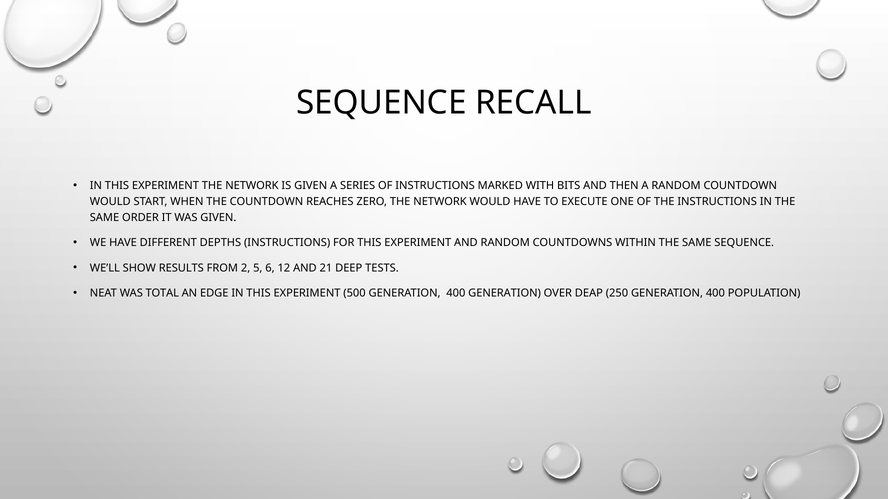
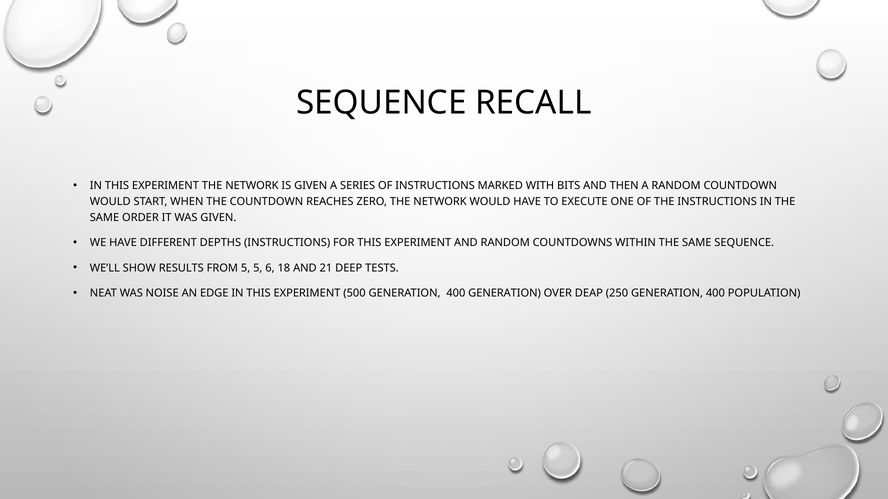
FROM 2: 2 -> 5
12: 12 -> 18
TOTAL: TOTAL -> NOISE
